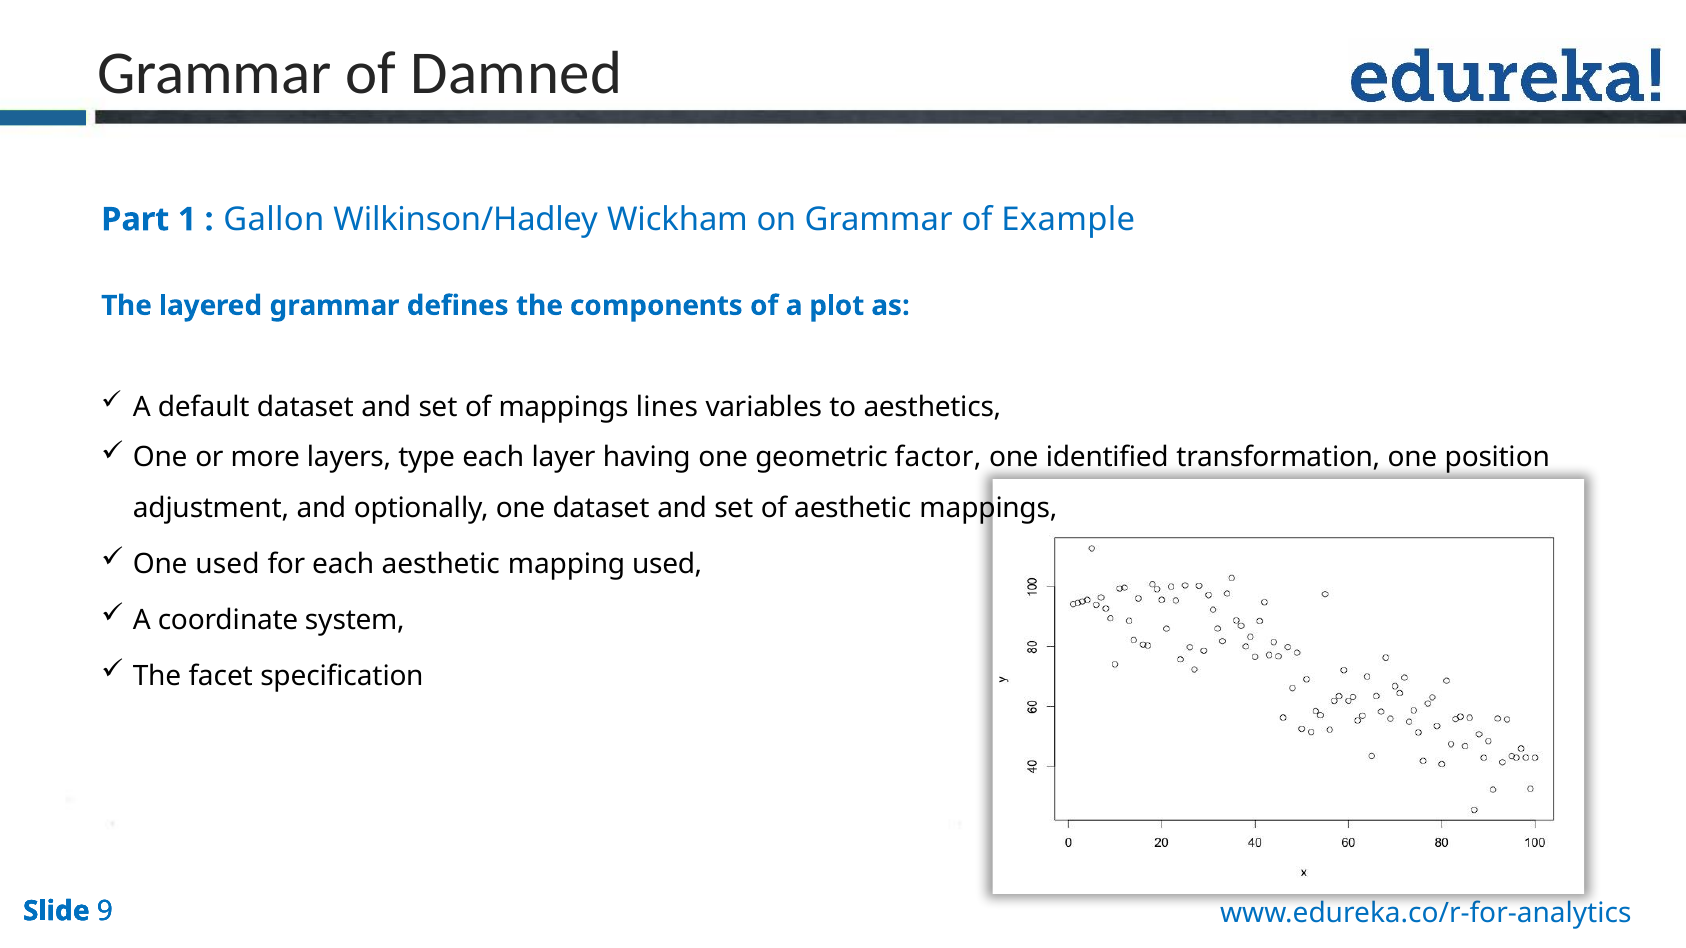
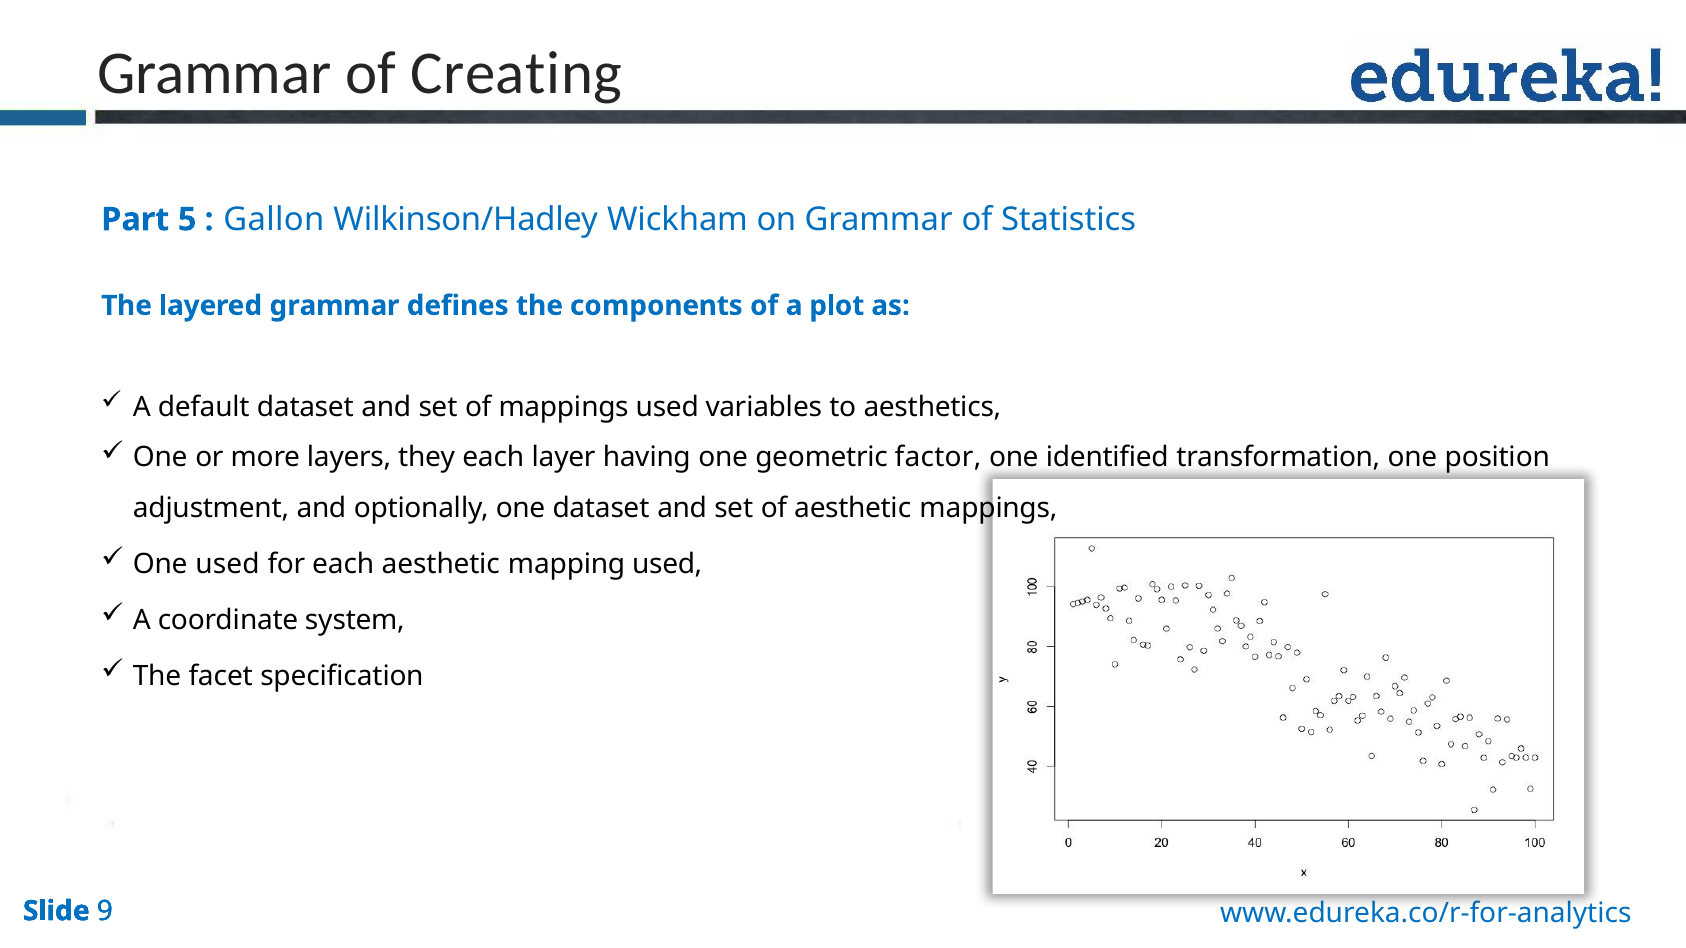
Damned: Damned -> Creating
1: 1 -> 5
Example: Example -> Statistics
mappings lines: lines -> used
type: type -> they
